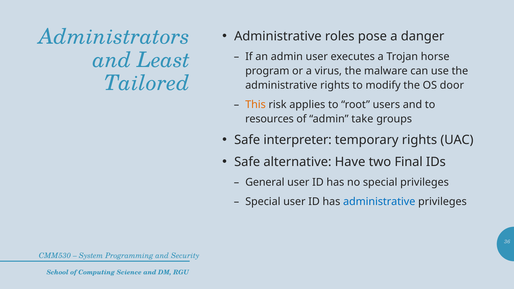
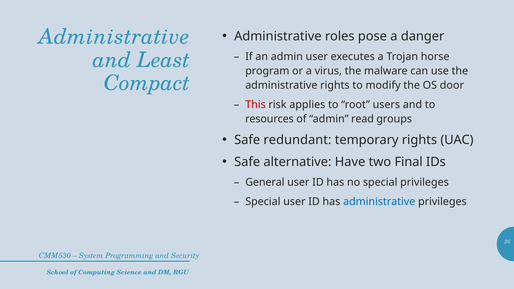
Administrators at (114, 37): Administrators -> Administrative
Tailored: Tailored -> Compact
This colour: orange -> red
take: take -> read
interpreter: interpreter -> redundant
